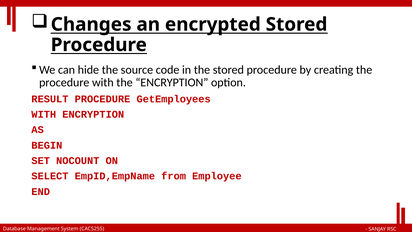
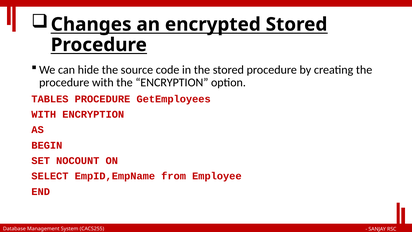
RESULT: RESULT -> TABLES
